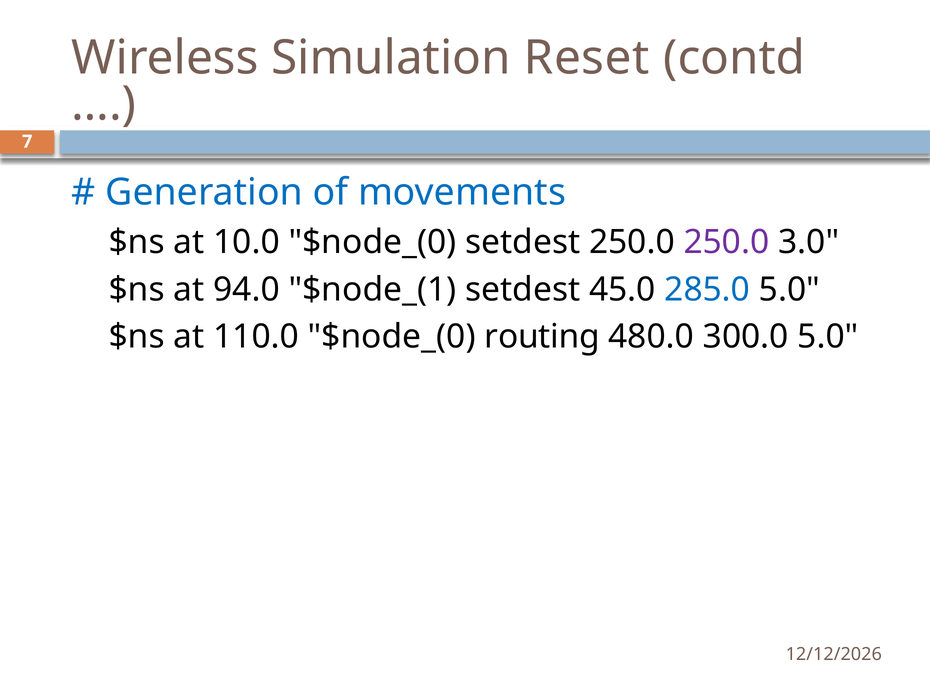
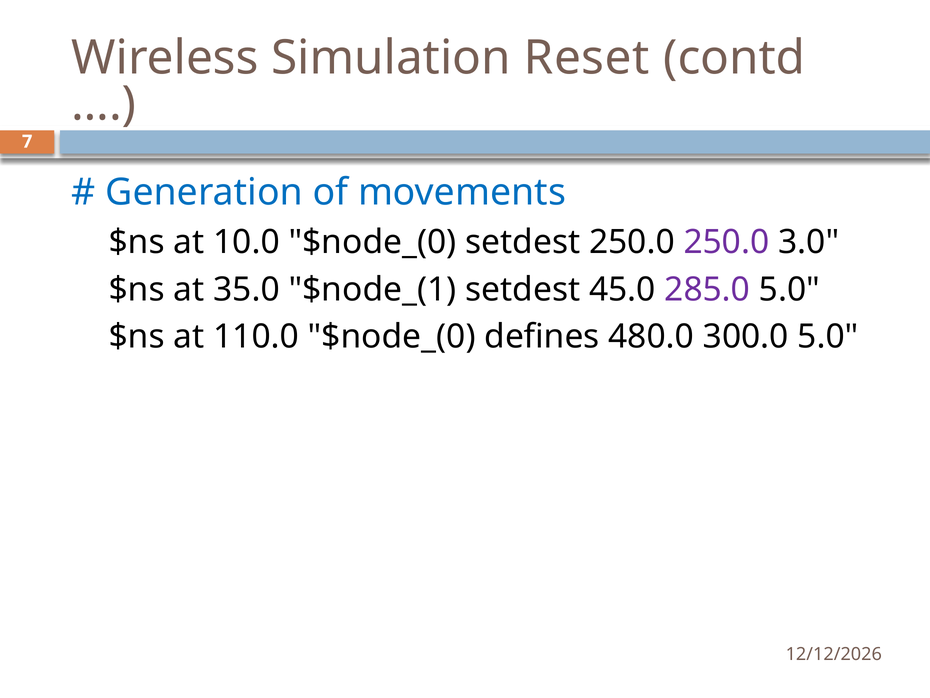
94.0: 94.0 -> 35.0
285.0 colour: blue -> purple
routing: routing -> defines
